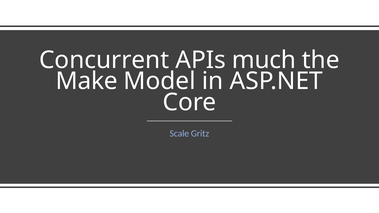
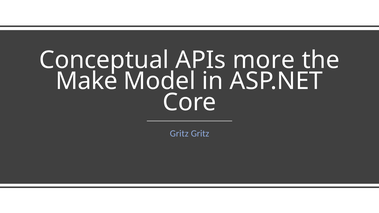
Concurrent: Concurrent -> Conceptual
much: much -> more
Scale at (179, 134): Scale -> Gritz
